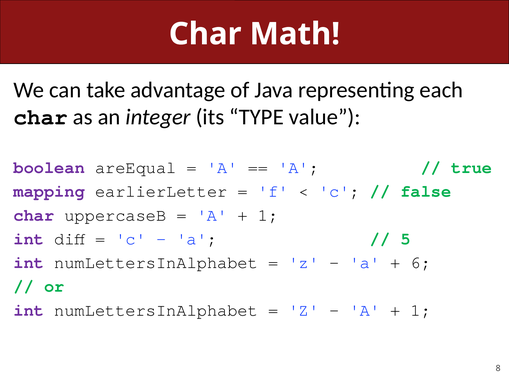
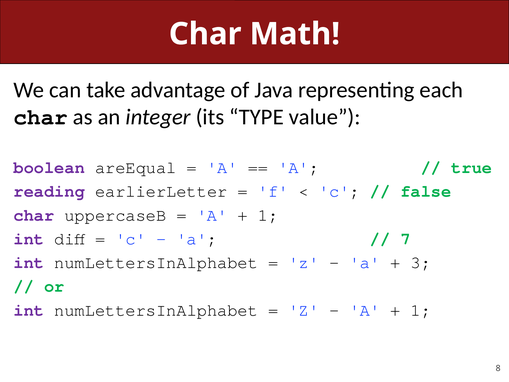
mapping: mapping -> reading
5: 5 -> 7
6: 6 -> 3
